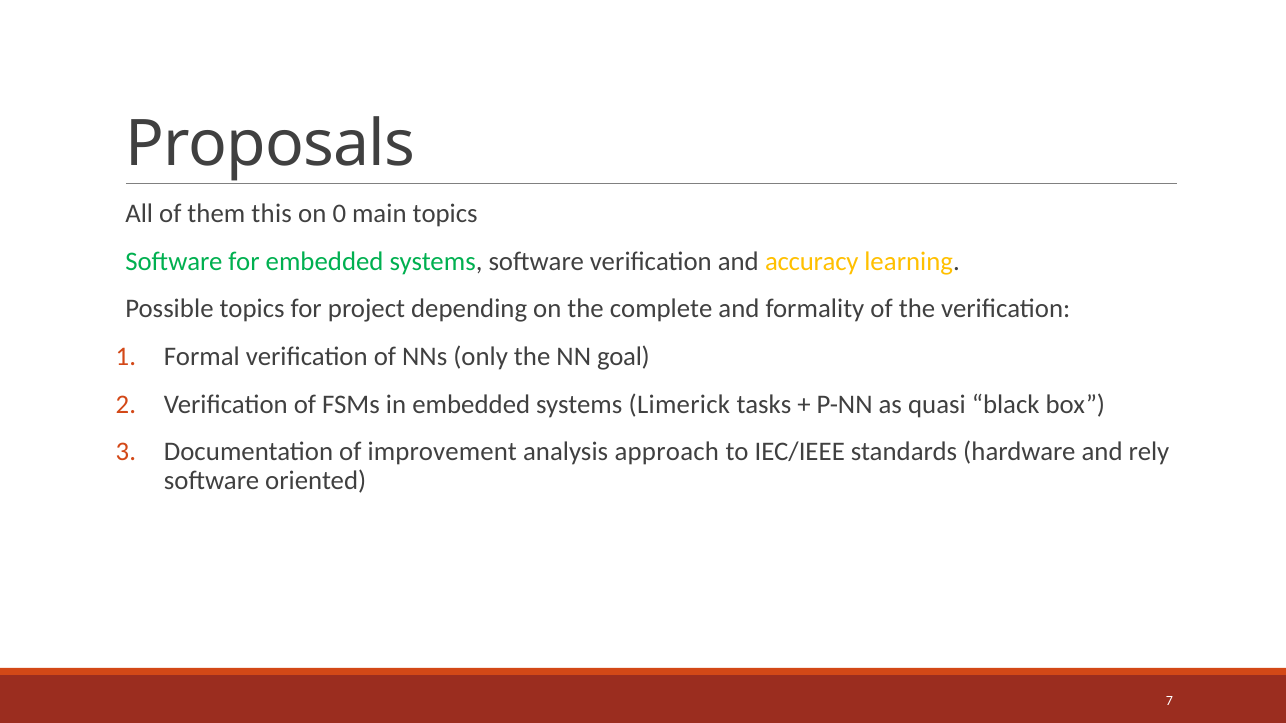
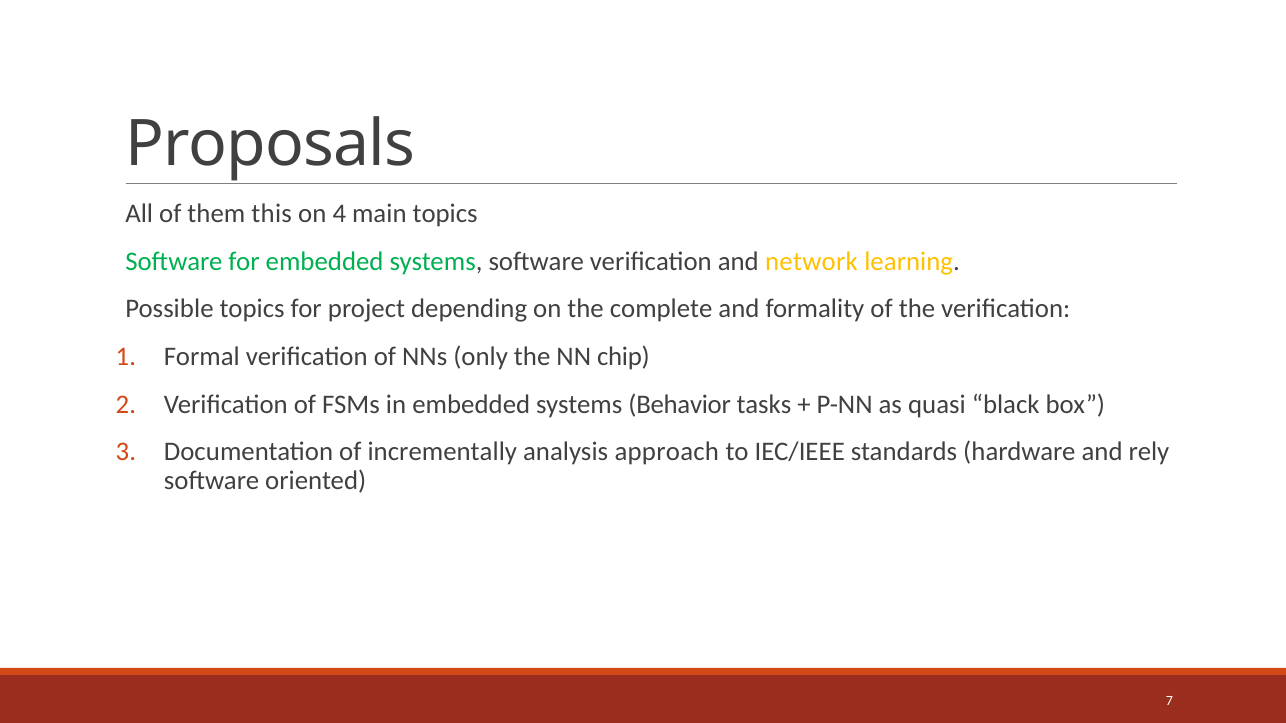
0: 0 -> 4
accuracy: accuracy -> network
goal: goal -> chip
Limerick: Limerick -> Behavior
improvement: improvement -> incrementally
